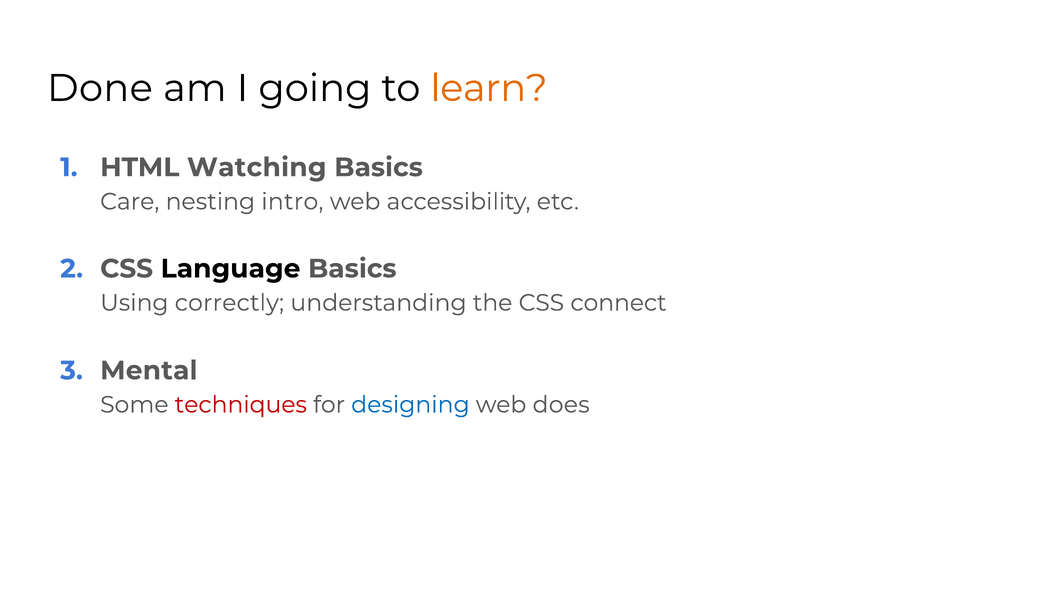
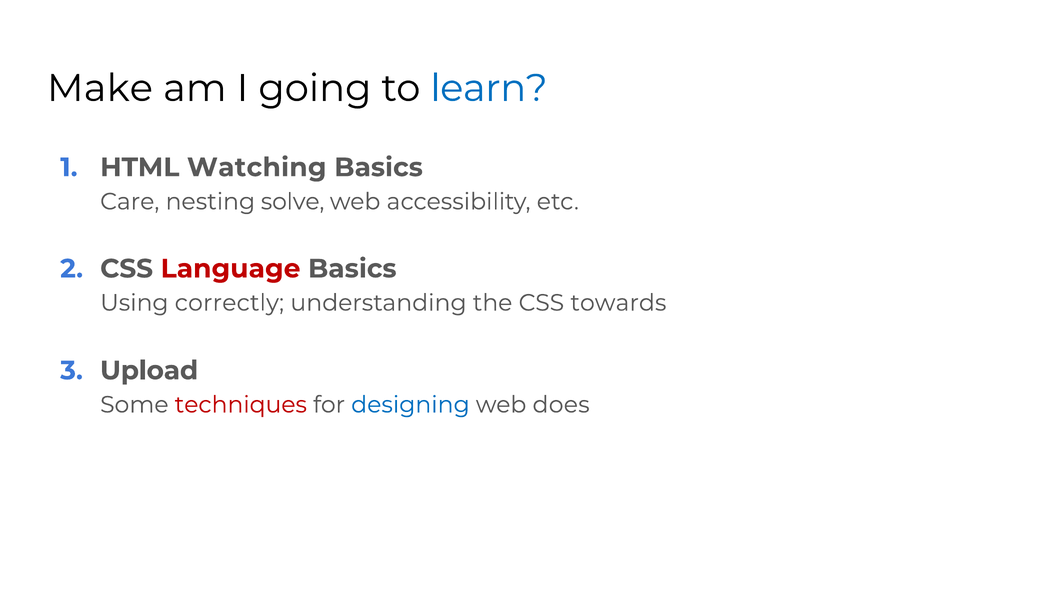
Done: Done -> Make
learn colour: orange -> blue
intro: intro -> solve
Language colour: black -> red
connect: connect -> towards
Mental: Mental -> Upload
